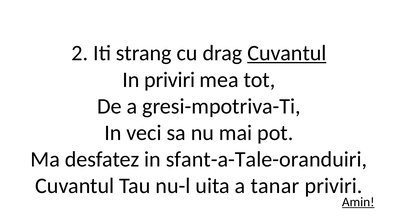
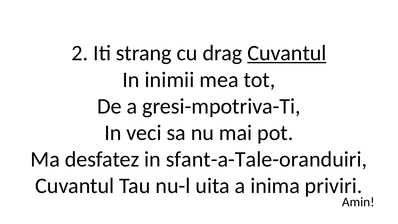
In priviri: priviri -> inimii
tanar: tanar -> inima
Amin underline: present -> none
